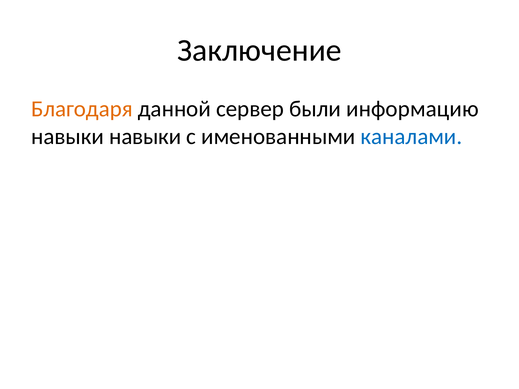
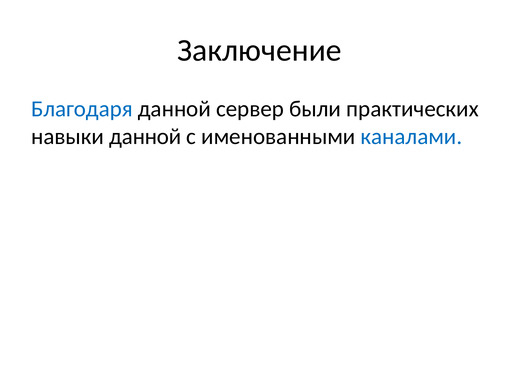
Благодаря colour: orange -> blue
информацию: информацию -> практических
навыки навыки: навыки -> данной
